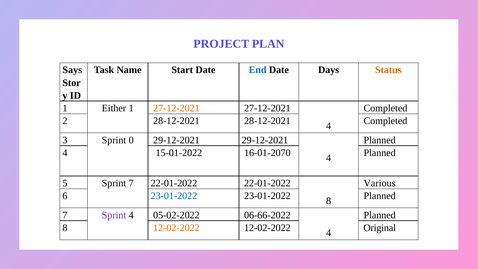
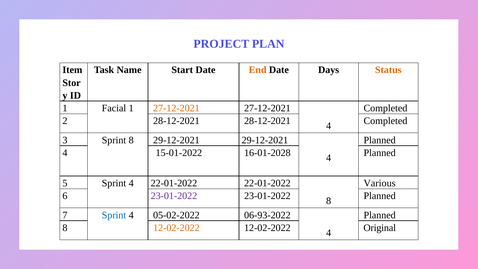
Says: Says -> Item
End colour: blue -> orange
Either: Either -> Facial
Sprint 0: 0 -> 8
16-01-2070: 16-01-2070 -> 16-01-2028
5 Sprint 7: 7 -> 4
23-01-2022 at (174, 196) colour: blue -> purple
Sprint at (114, 215) colour: purple -> blue
06-66-2022: 06-66-2022 -> 06-93-2022
